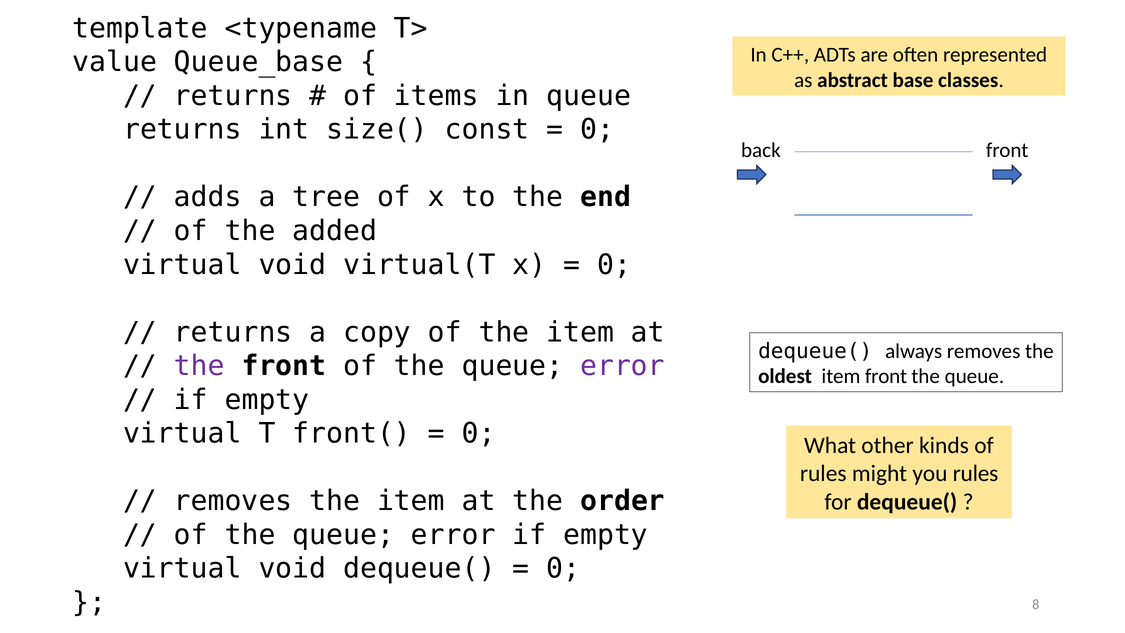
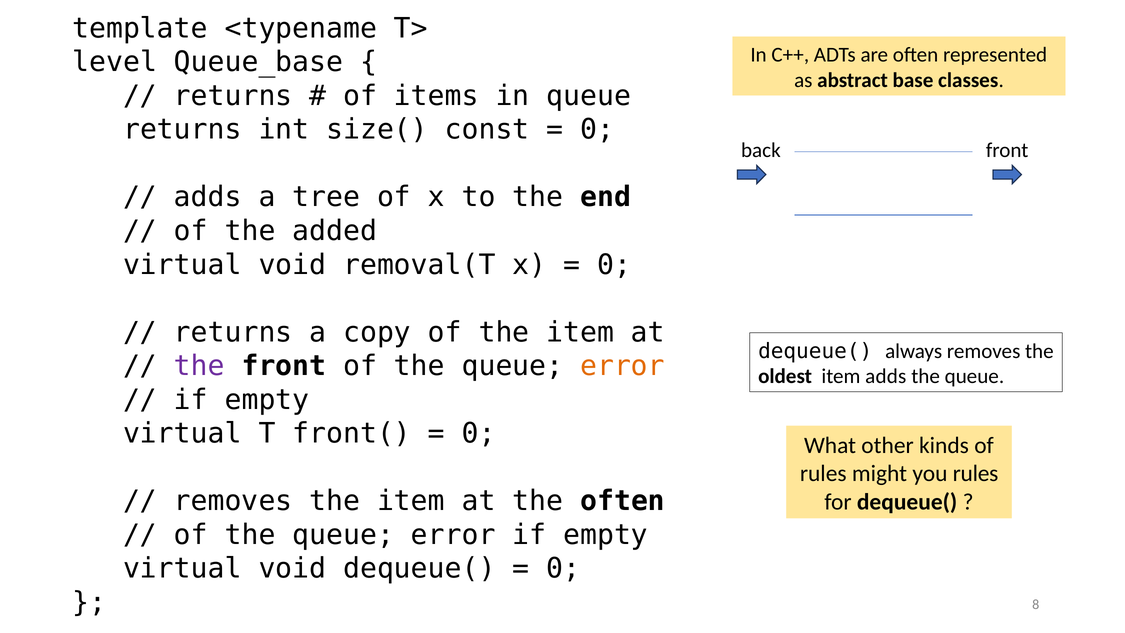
value: value -> level
virtual(T: virtual(T -> removal(T
error at (623, 366) colour: purple -> orange
item front: front -> adds
the order: order -> often
